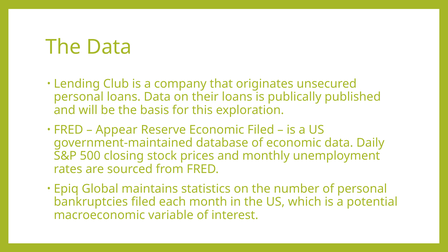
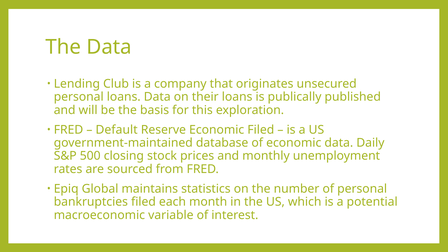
Appear: Appear -> Default
